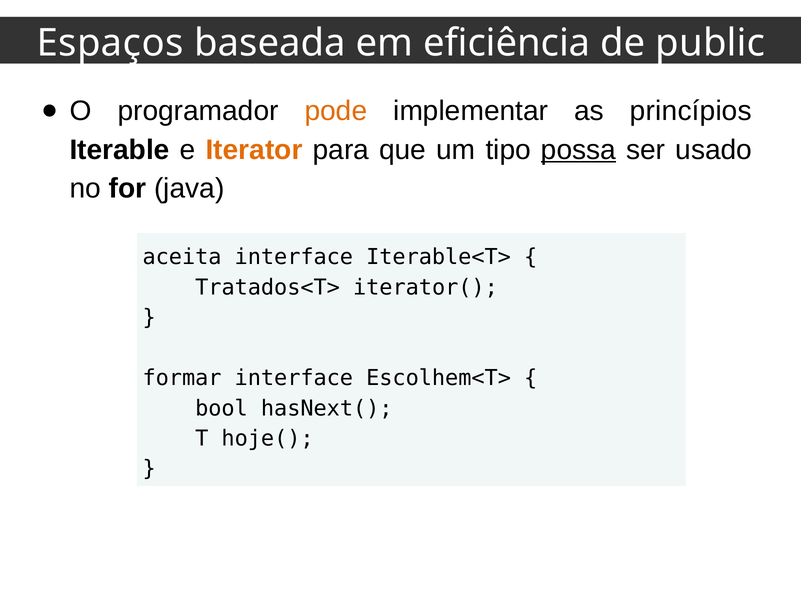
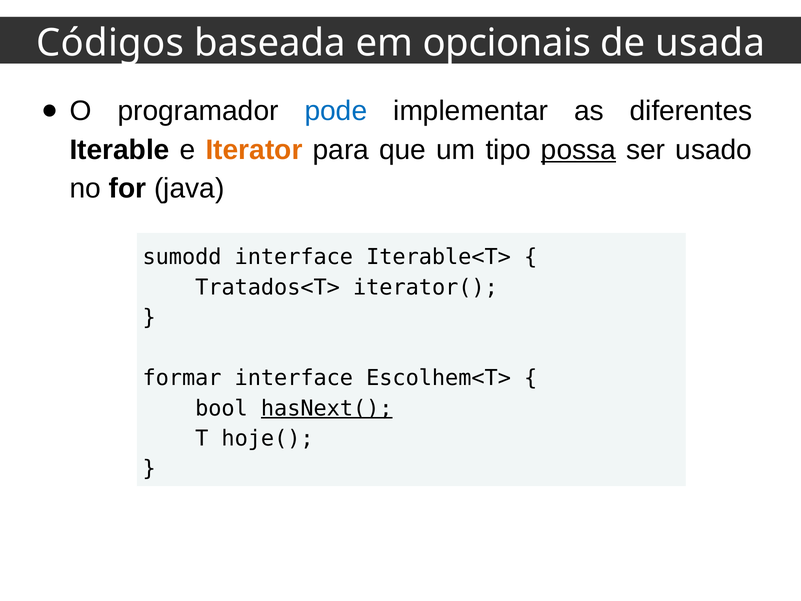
Espaços: Espaços -> Códigos
eficiência: eficiência -> opcionais
public: public -> usada
pode colour: orange -> blue
princípios: princípios -> diferentes
aceita: aceita -> sumodd
hasNext( underline: none -> present
